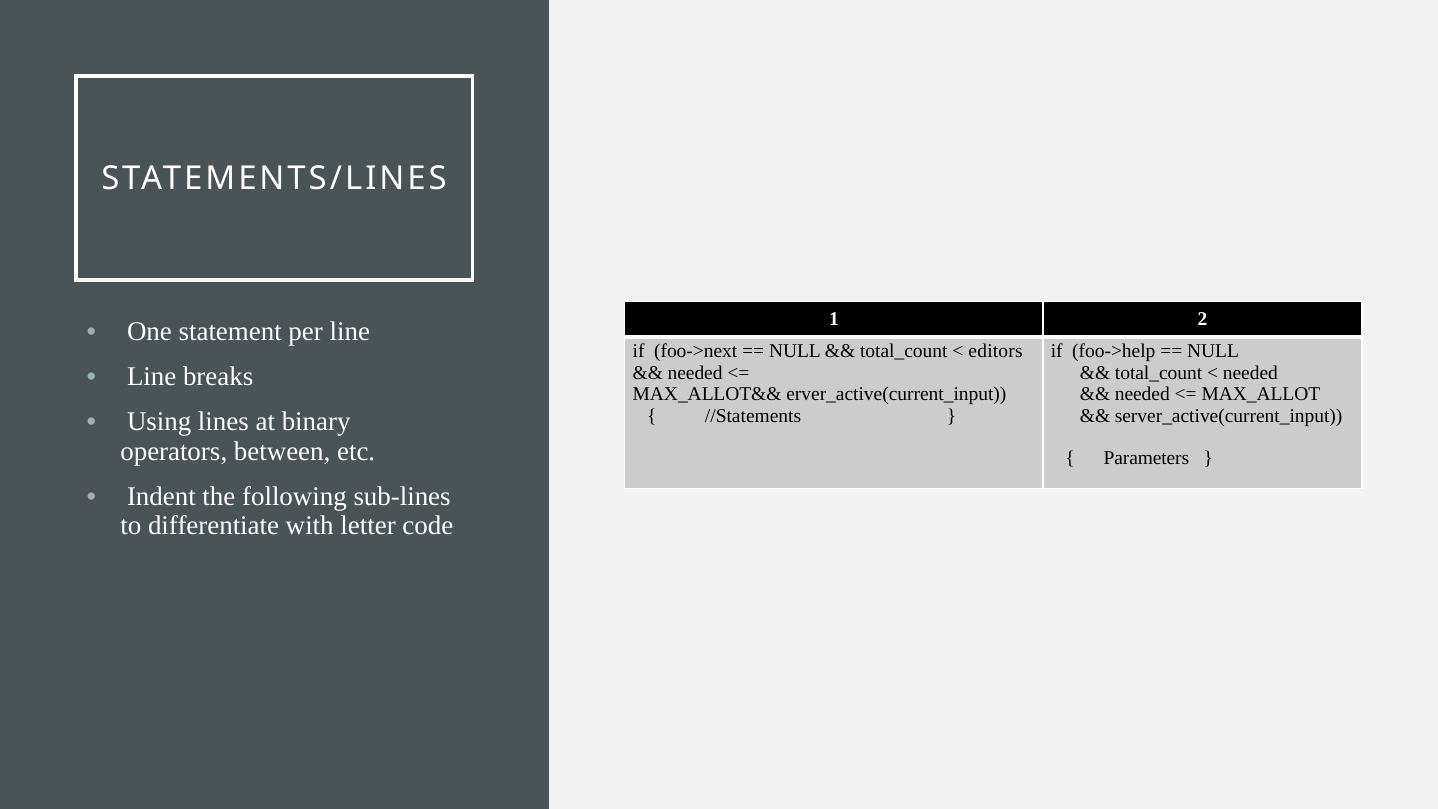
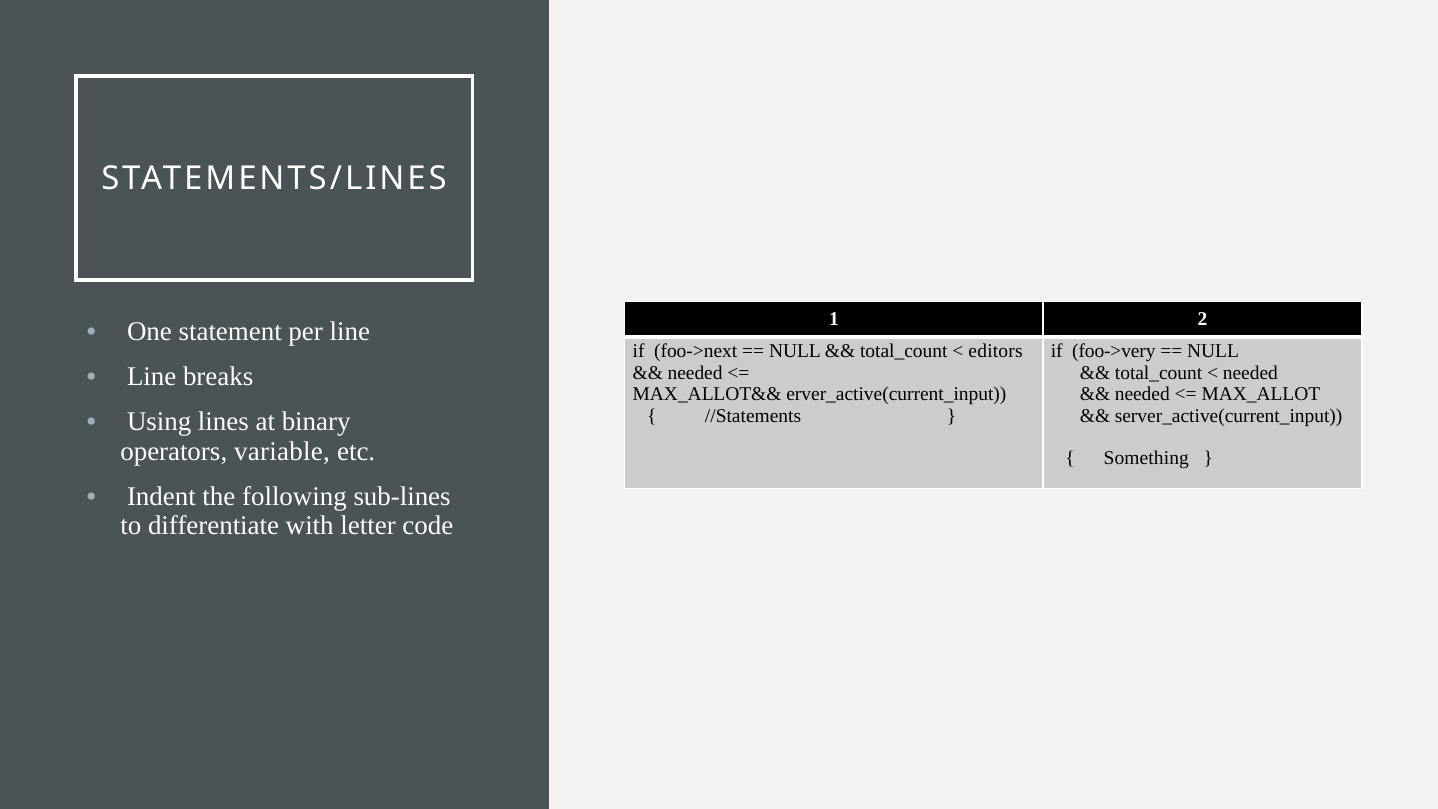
foo->help: foo->help -> foo->very
between: between -> variable
Parameters: Parameters -> Something
